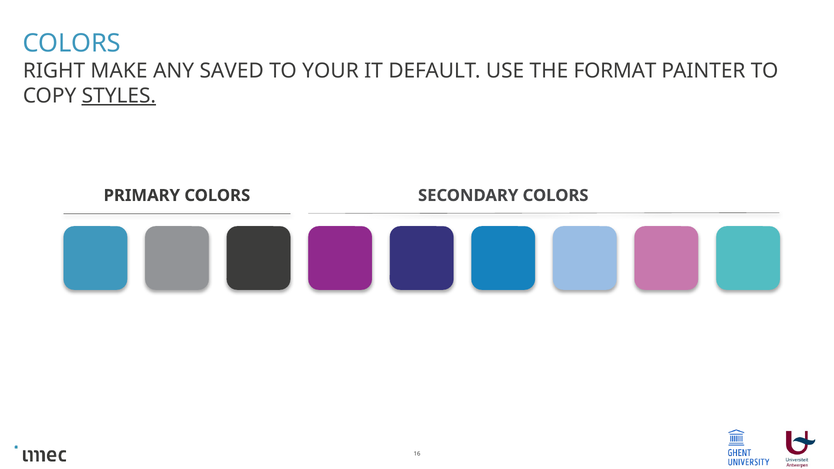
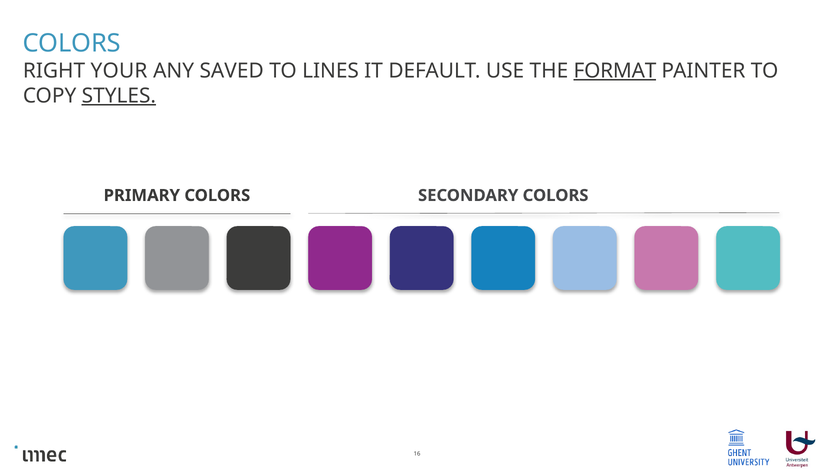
MAKE: MAKE -> YOUR
YOUR: YOUR -> LINES
FORMAT underline: none -> present
